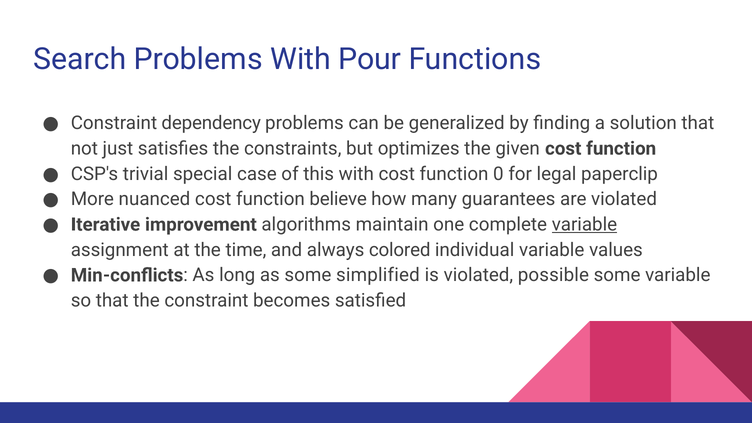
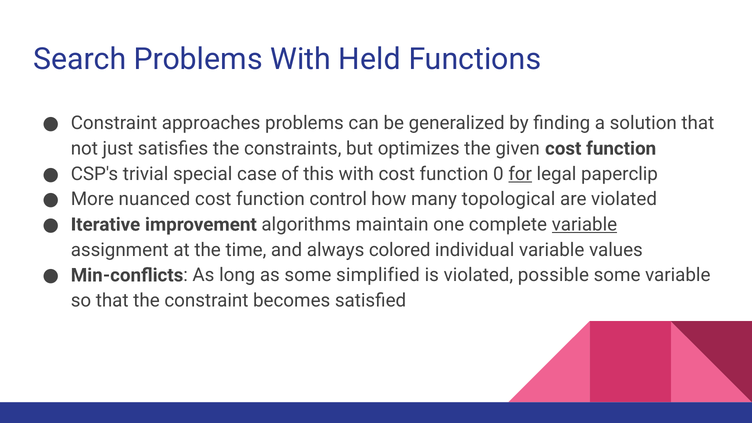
Pour: Pour -> Held
dependency: dependency -> approaches
for underline: none -> present
believe: believe -> control
guarantees: guarantees -> topological
